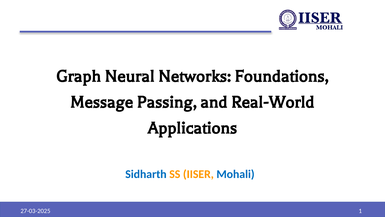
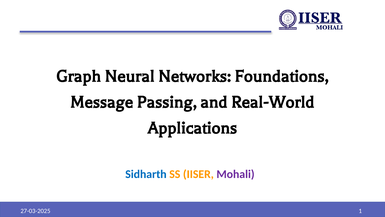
Mohali colour: blue -> purple
